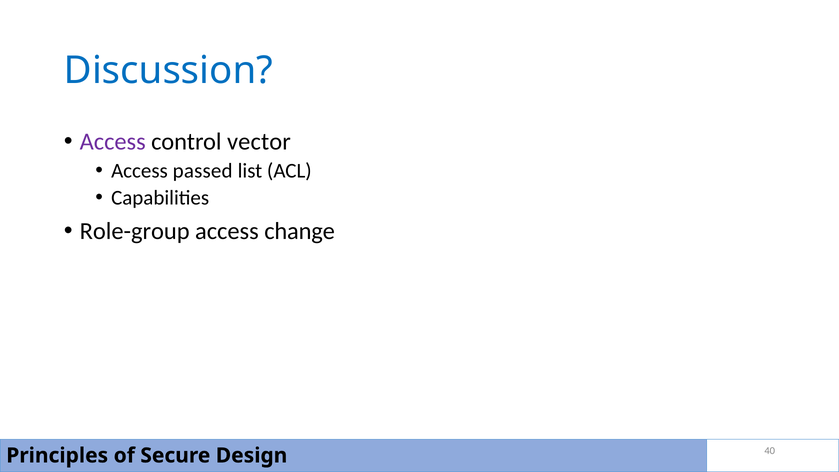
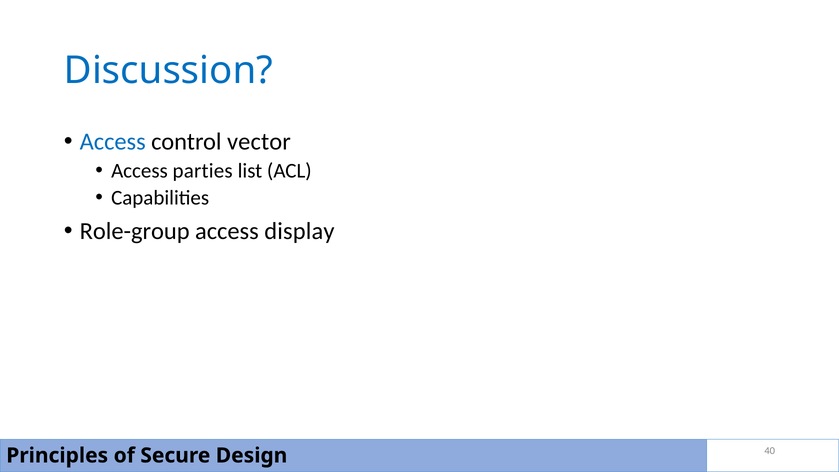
Access at (113, 142) colour: purple -> blue
passed: passed -> parties
change: change -> display
